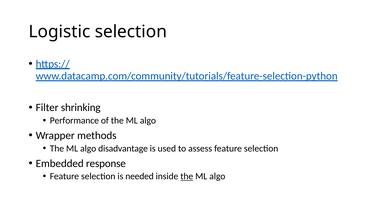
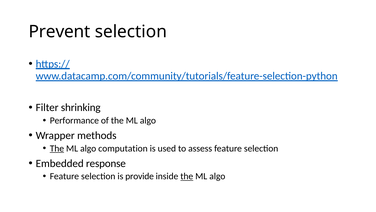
Logistic: Logistic -> Prevent
The at (57, 148) underline: none -> present
disadvantage: disadvantage -> computation
needed: needed -> provide
